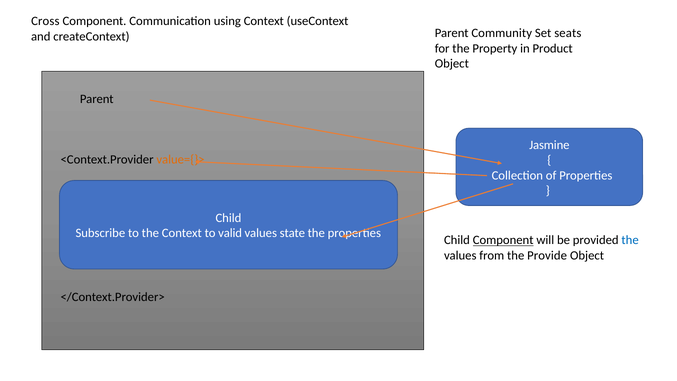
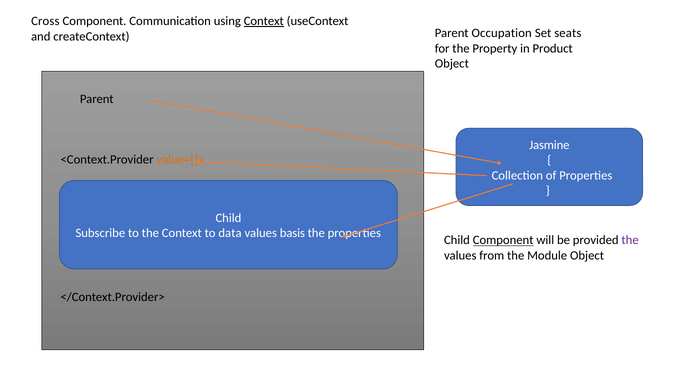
Context at (264, 21) underline: none -> present
Community: Community -> Occupation
valid: valid -> data
state: state -> basis
the at (630, 240) colour: blue -> purple
Provide: Provide -> Module
